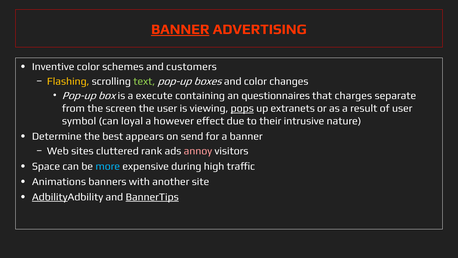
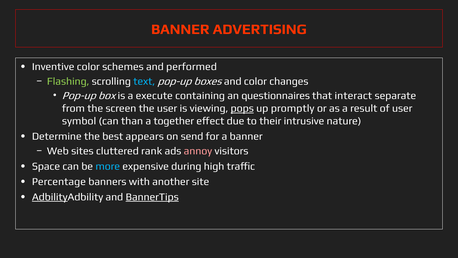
BANNER at (180, 29) underline: present -> none
customers: customers -> performed
Flashing colour: yellow -> light green
text colour: light green -> light blue
charges: charges -> interact
extranets: extranets -> promptly
loyal: loyal -> than
however: however -> together
Animations: Animations -> Percentage
